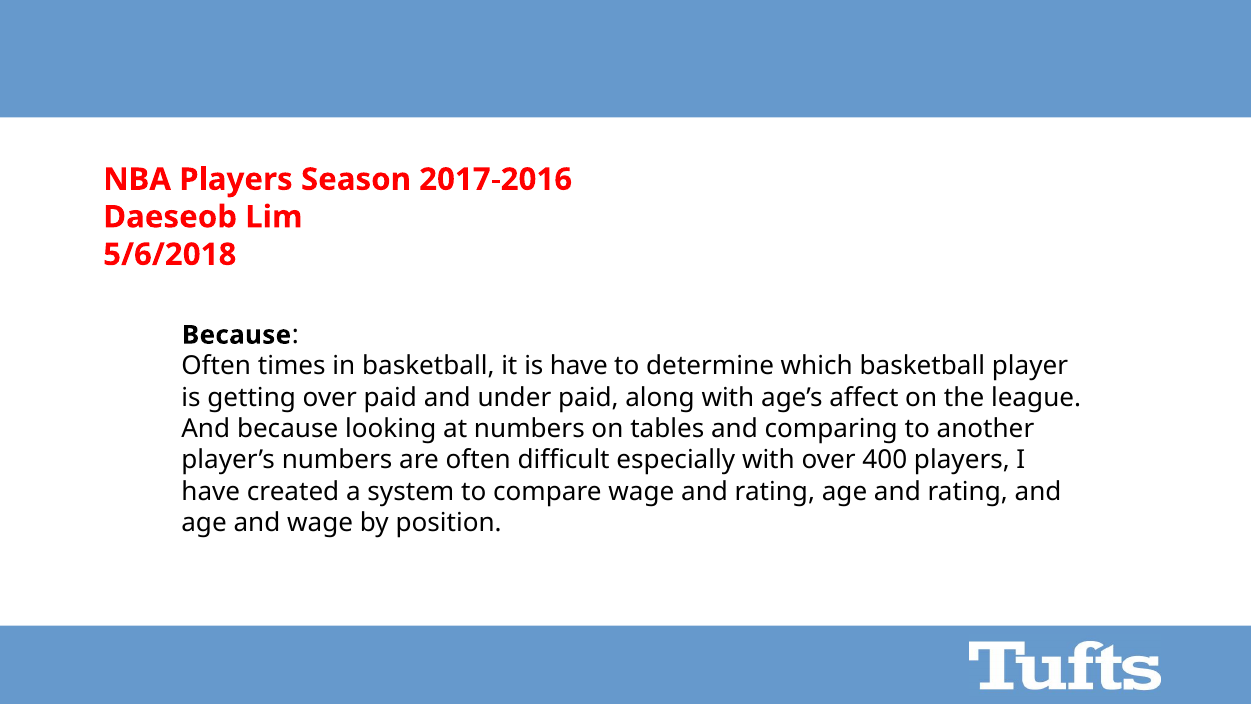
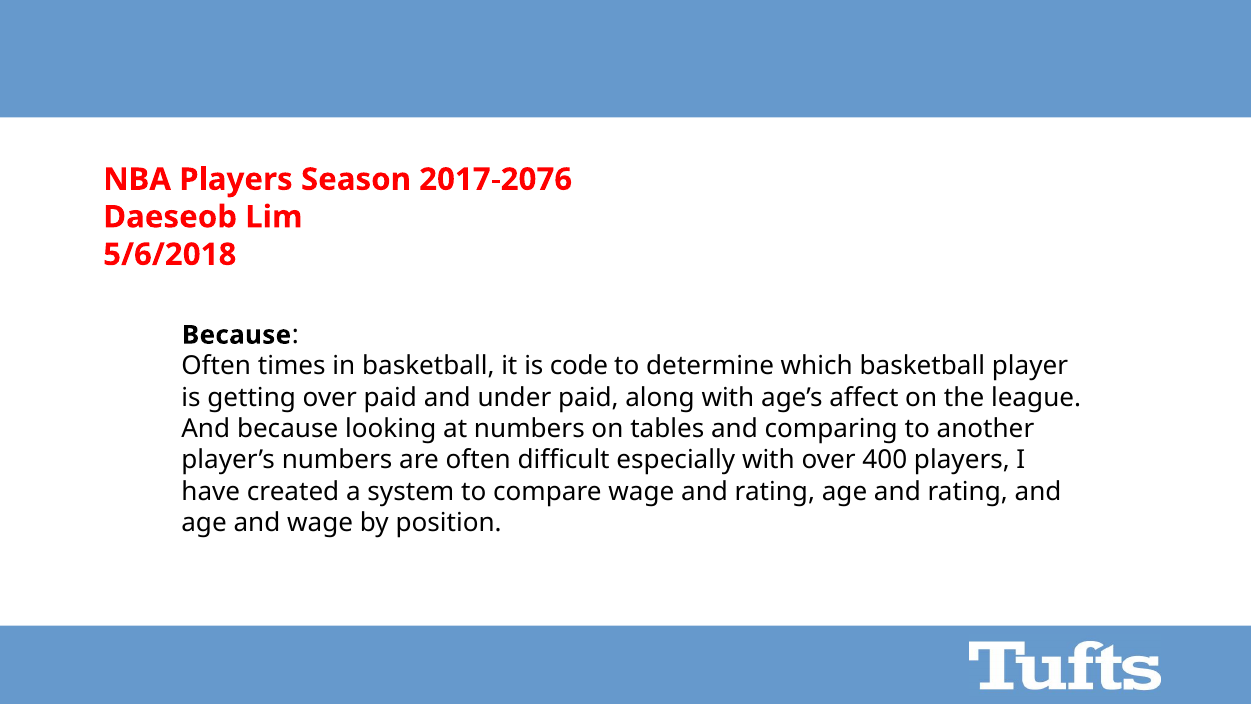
2017-2016: 2017-2016 -> 2017-2076
is have: have -> code
